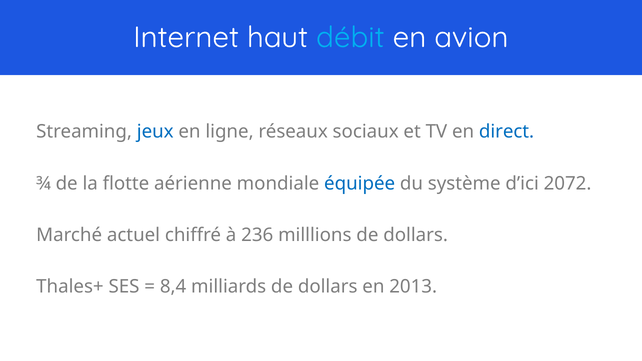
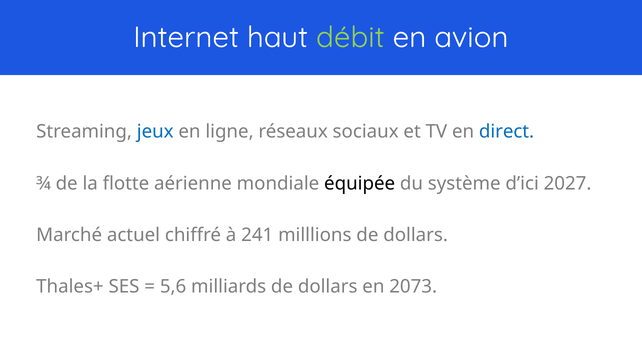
débit colour: light blue -> light green
équipée colour: blue -> black
2072: 2072 -> 2027
236: 236 -> 241
8,4: 8,4 -> 5,6
2013: 2013 -> 2073
